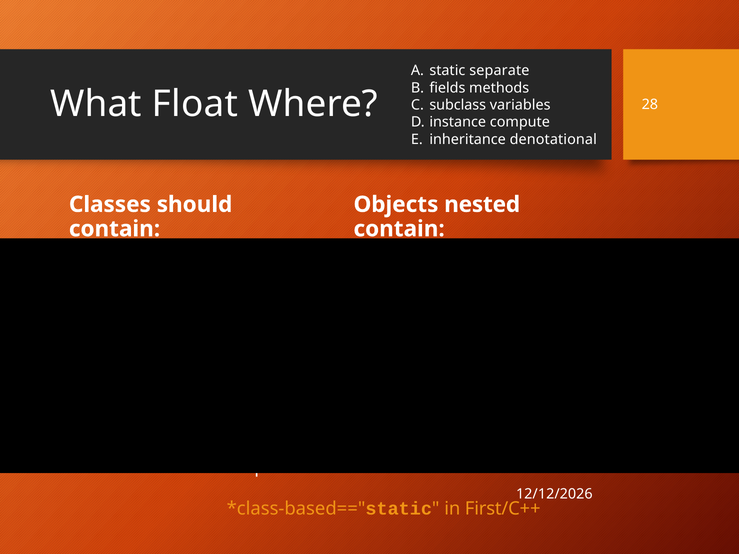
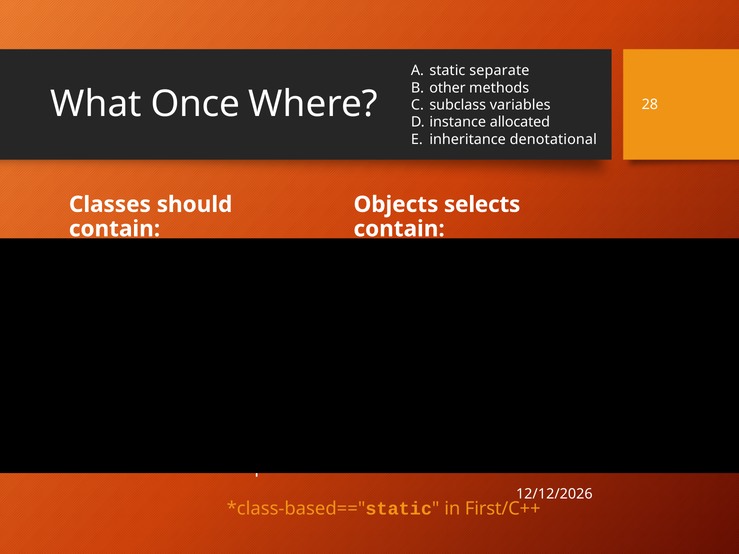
fields: fields -> other
Float: Float -> Once
compute: compute -> allocated
nested: nested -> selects
